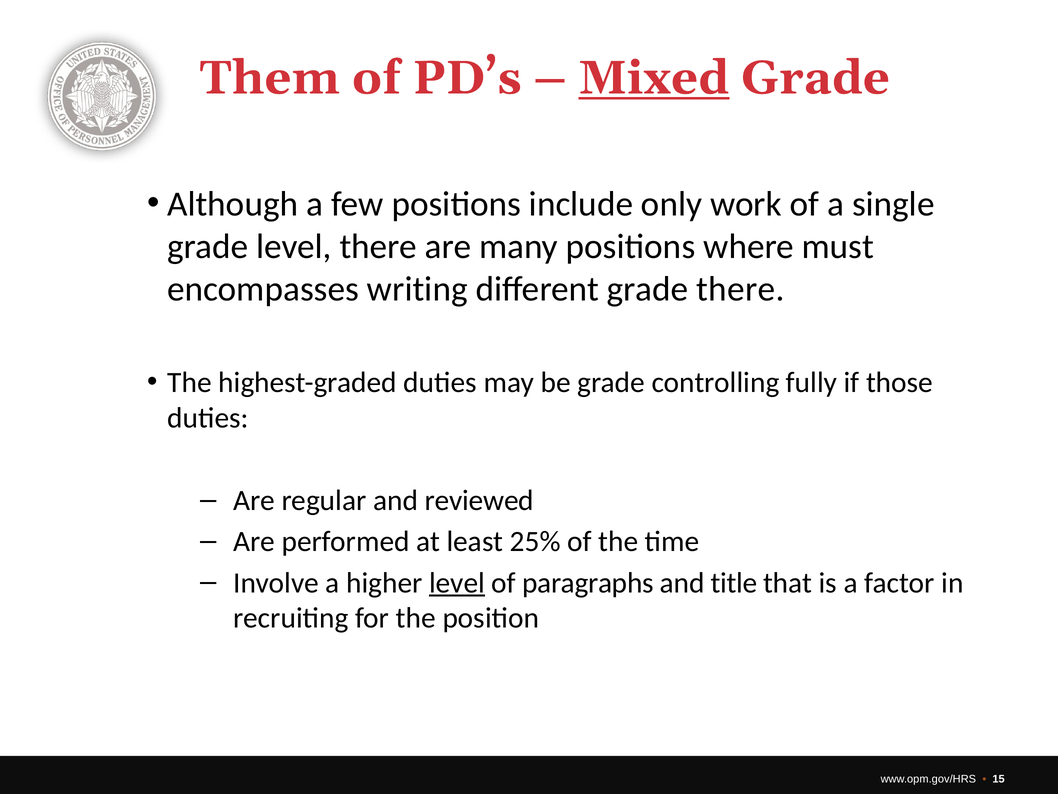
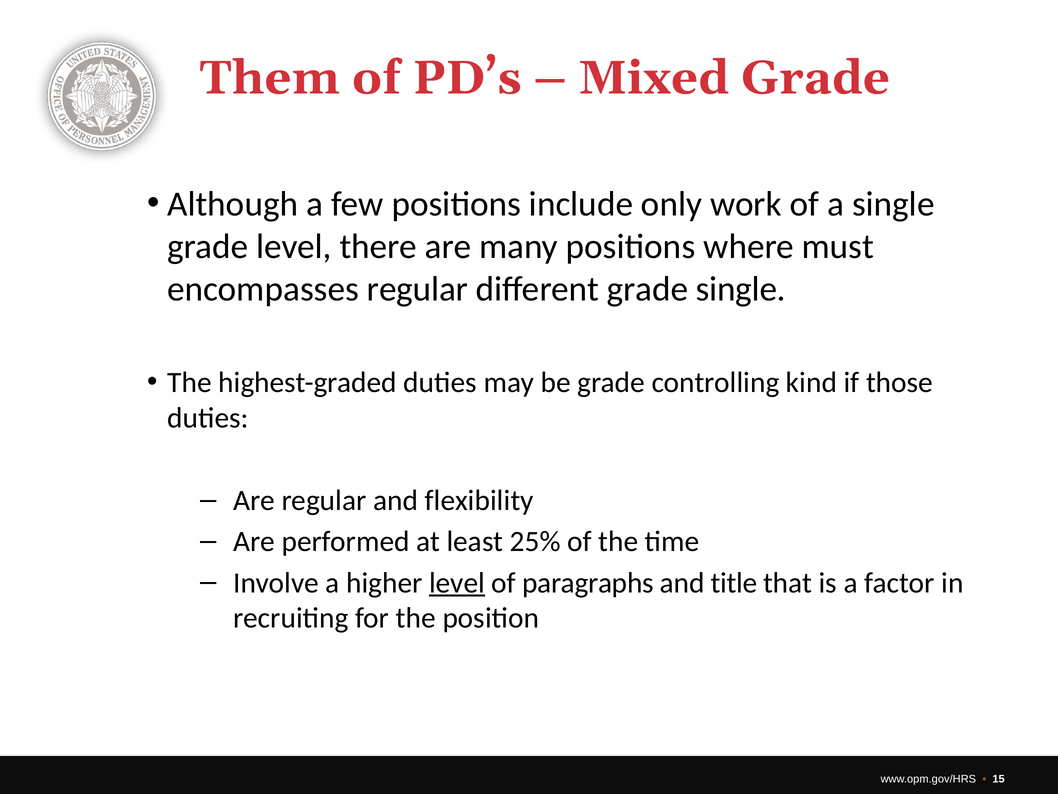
Mixed underline: present -> none
encompasses writing: writing -> regular
grade there: there -> single
fully: fully -> kind
reviewed: reviewed -> flexibility
